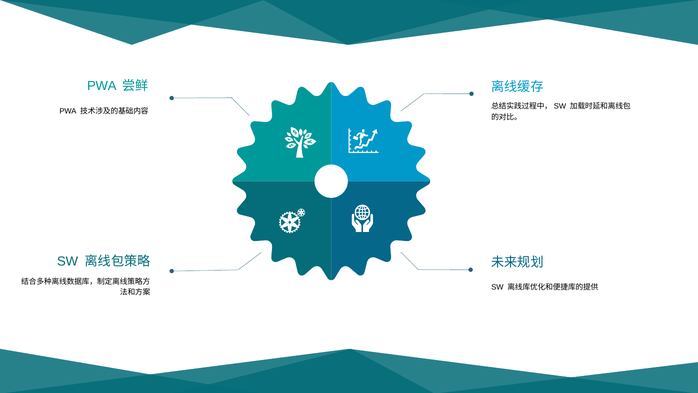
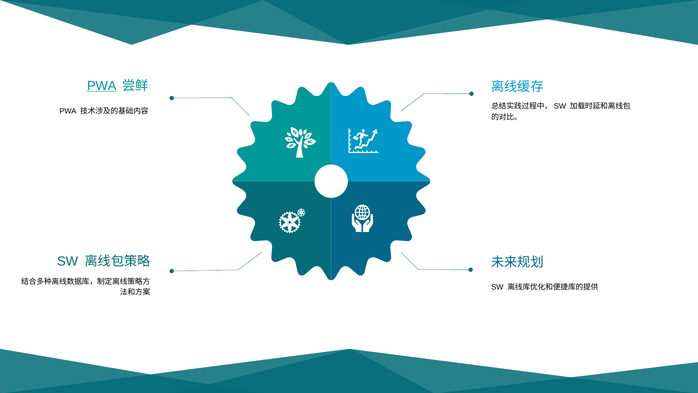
PWA at (102, 86) underline: none -> present
